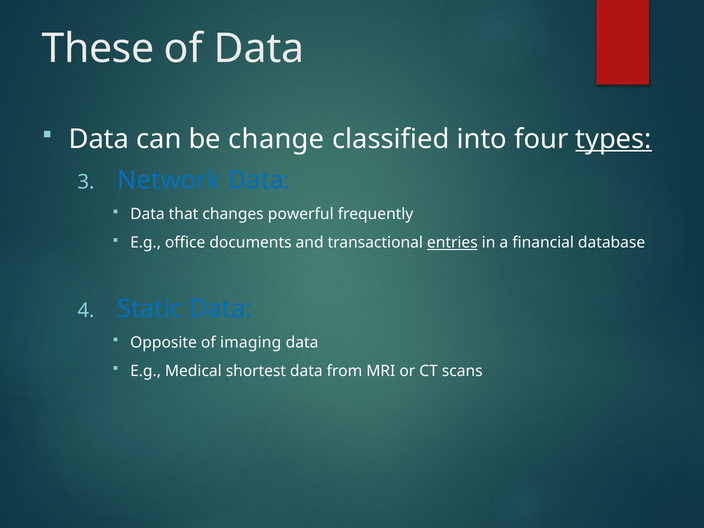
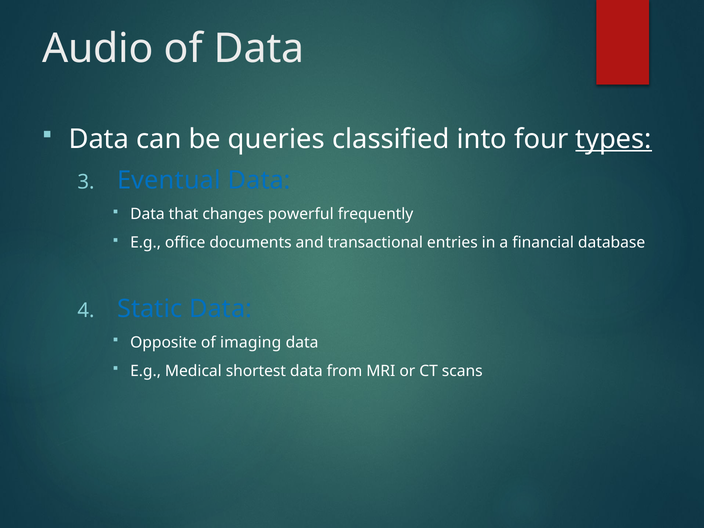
These: These -> Audio
change: change -> queries
Network: Network -> Eventual
entries underline: present -> none
